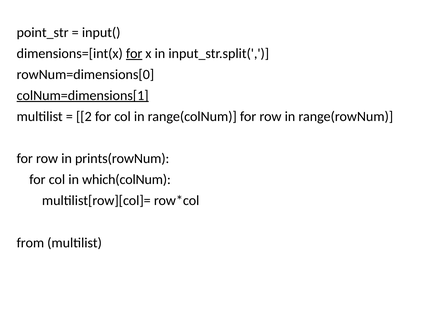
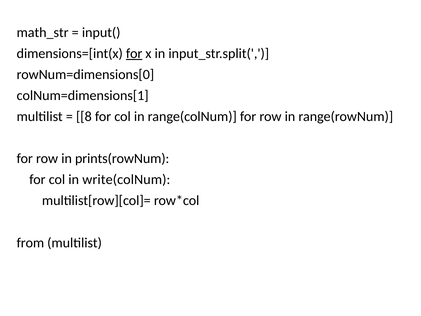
point_str: point_str -> math_str
colNum=dimensions[1 underline: present -> none
2: 2 -> 8
which(colNum: which(colNum -> write(colNum
